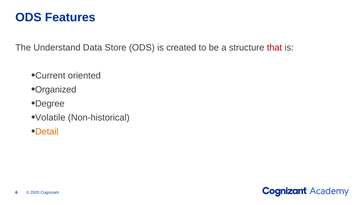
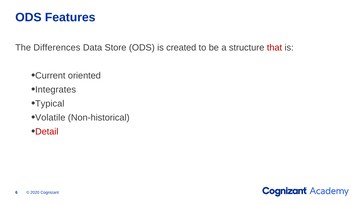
Understand: Understand -> Differences
Organized: Organized -> Integrates
Degree: Degree -> Typical
Detail colour: orange -> red
